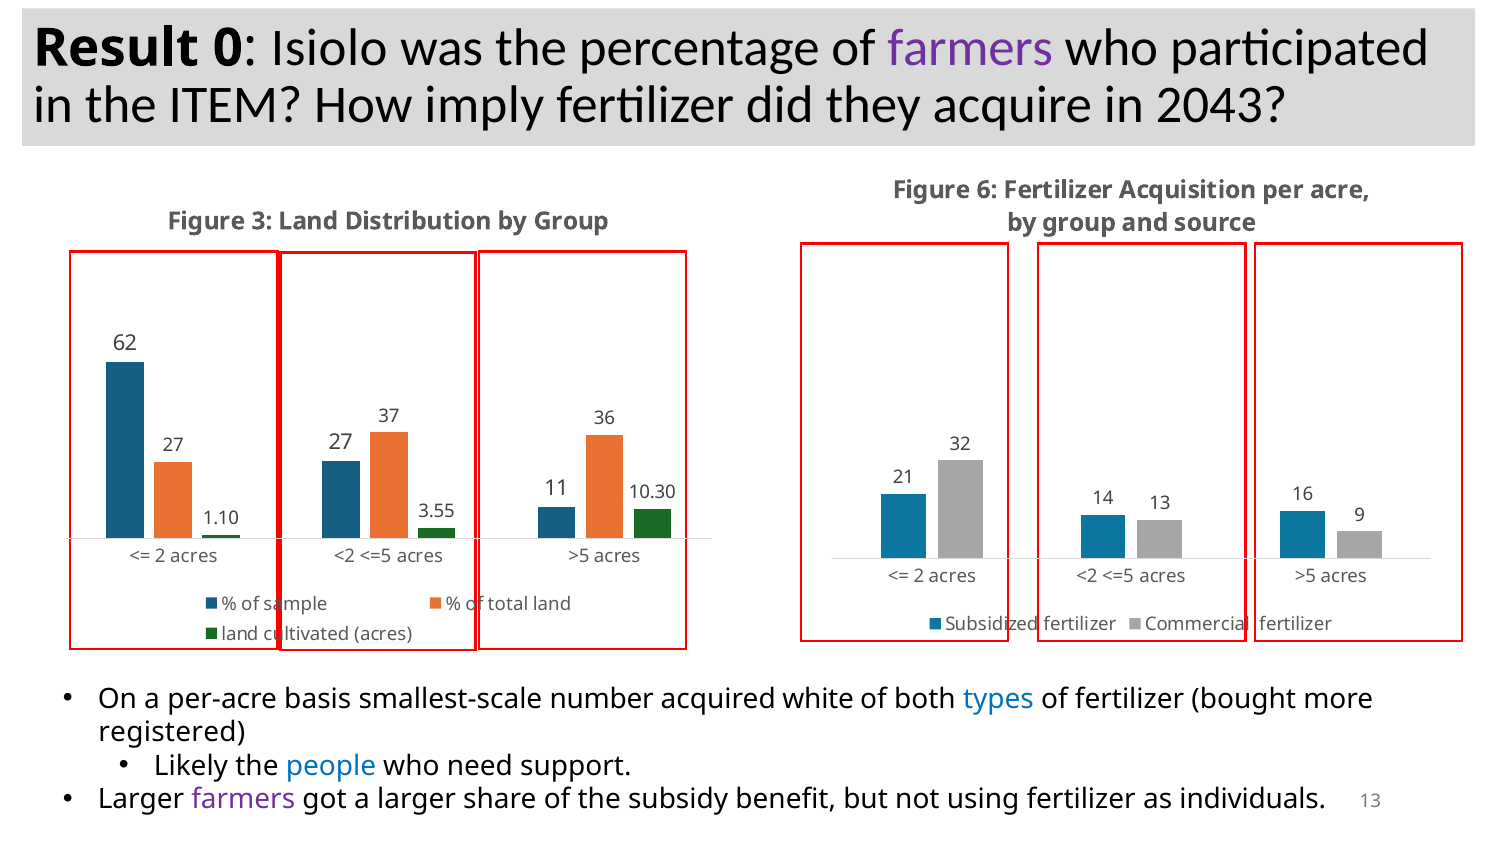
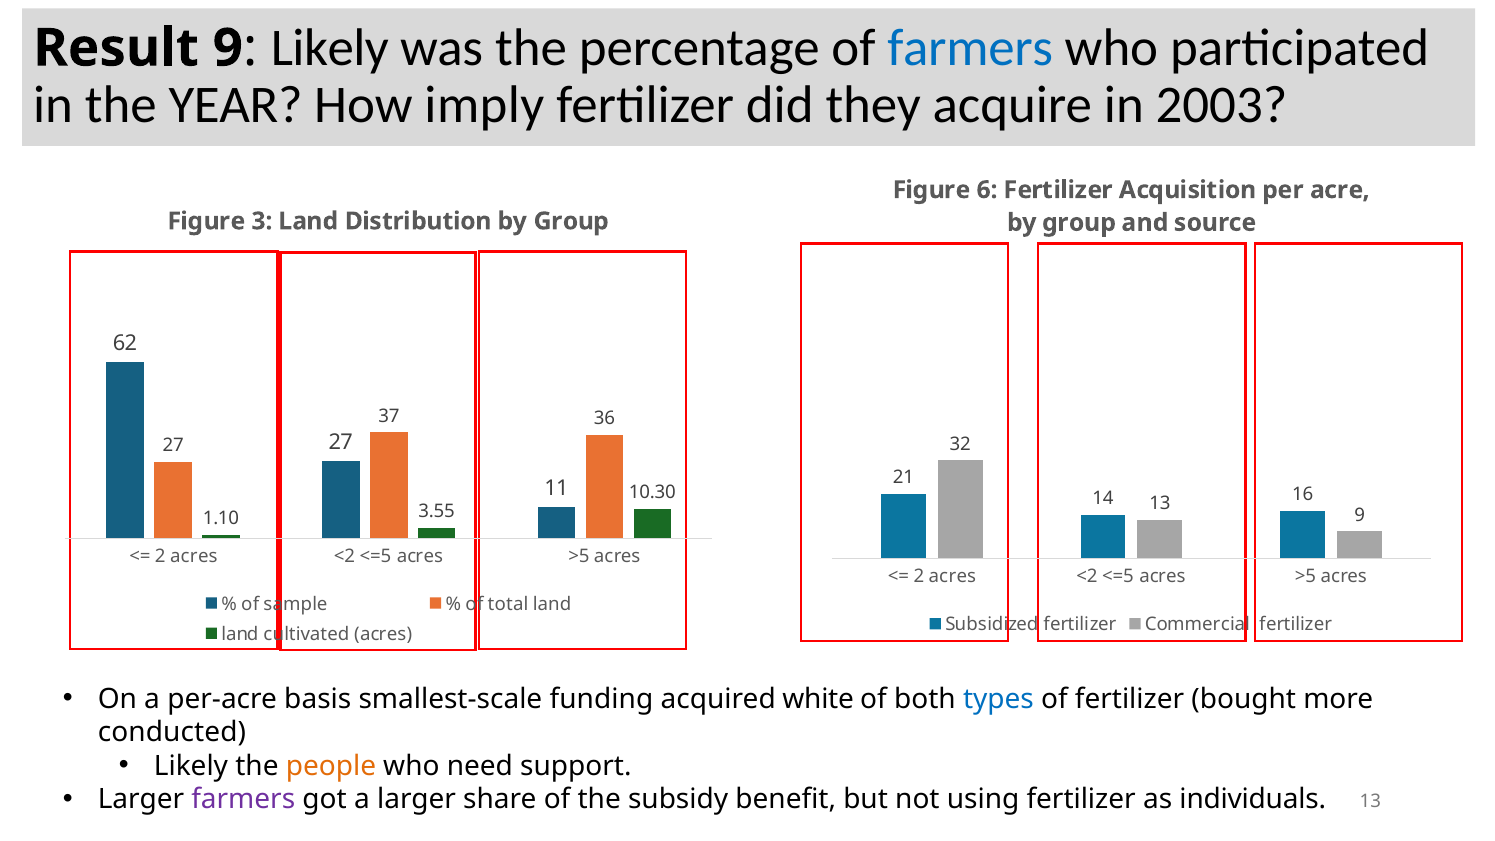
Result 0: 0 -> 9
Isiolo at (329, 48): Isiolo -> Likely
farmers at (970, 48) colour: purple -> blue
ITEM: ITEM -> YEAR
2043: 2043 -> 2003
number: number -> funding
registered: registered -> conducted
people colour: blue -> orange
